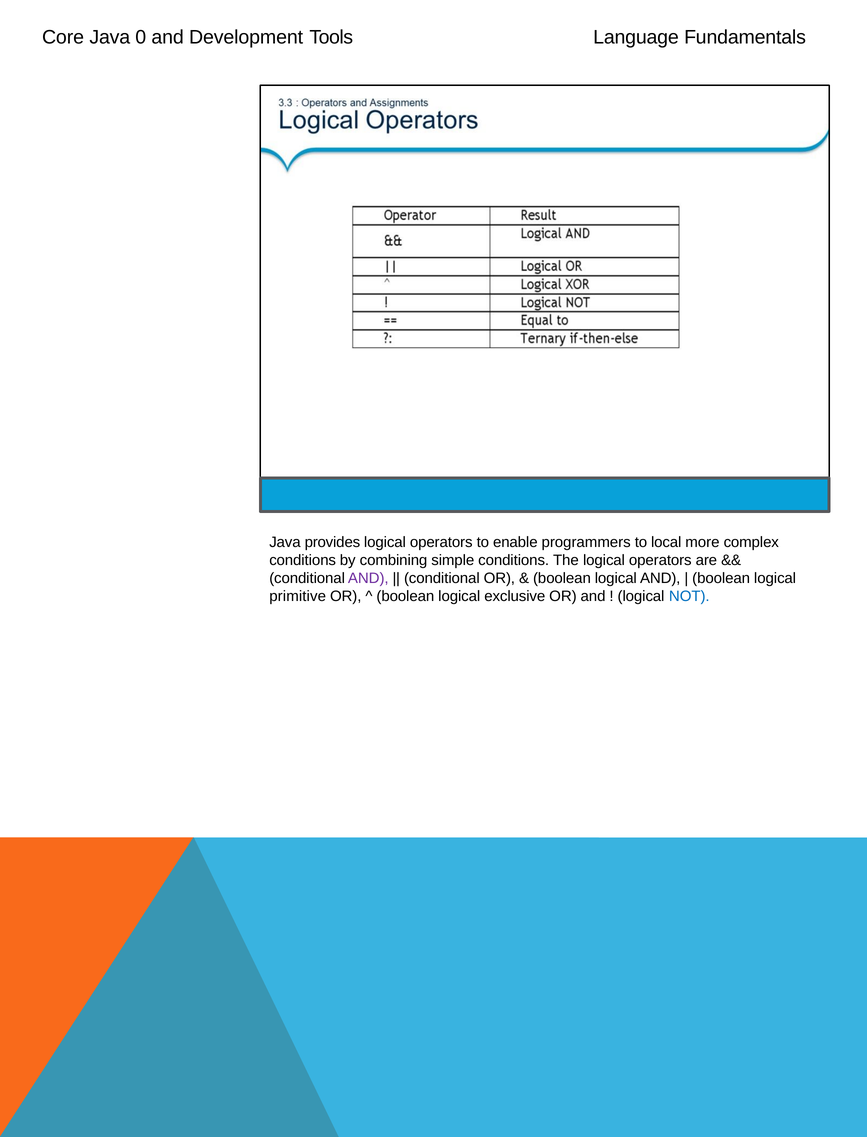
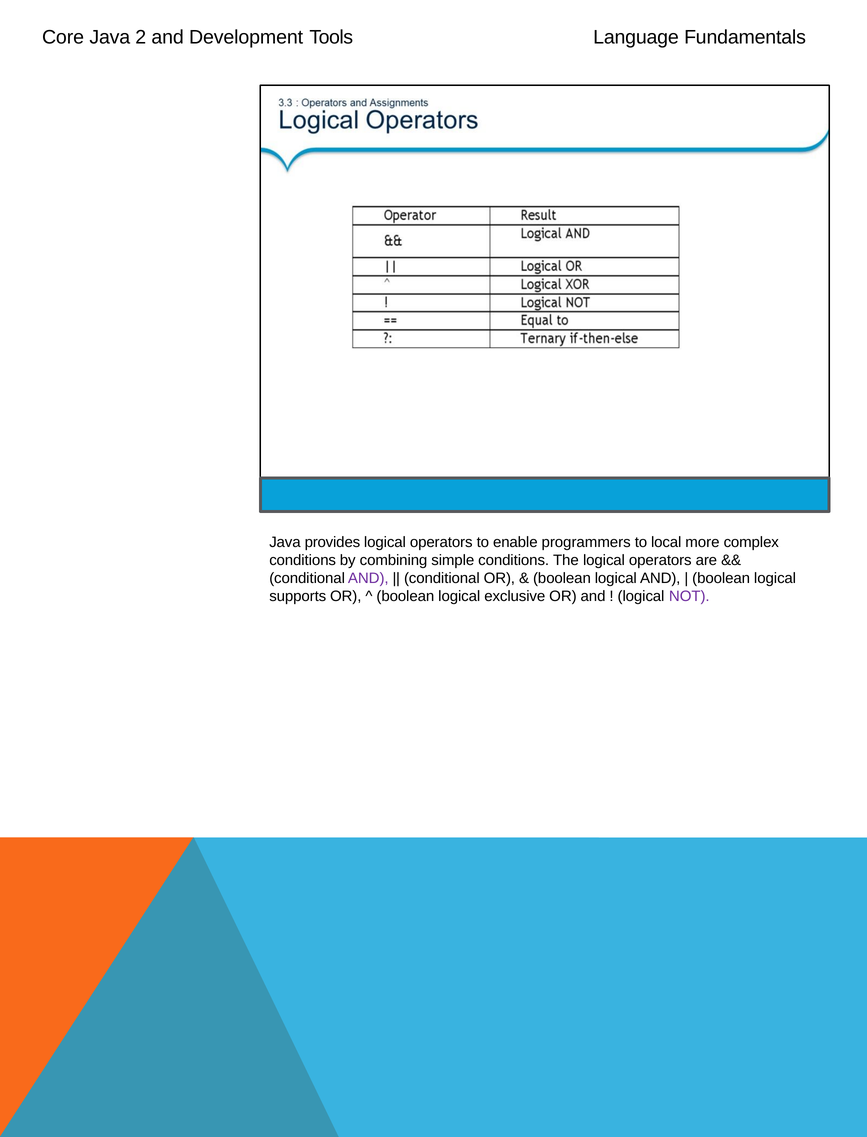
0: 0 -> 2
primitive: primitive -> supports
NOT colour: blue -> purple
